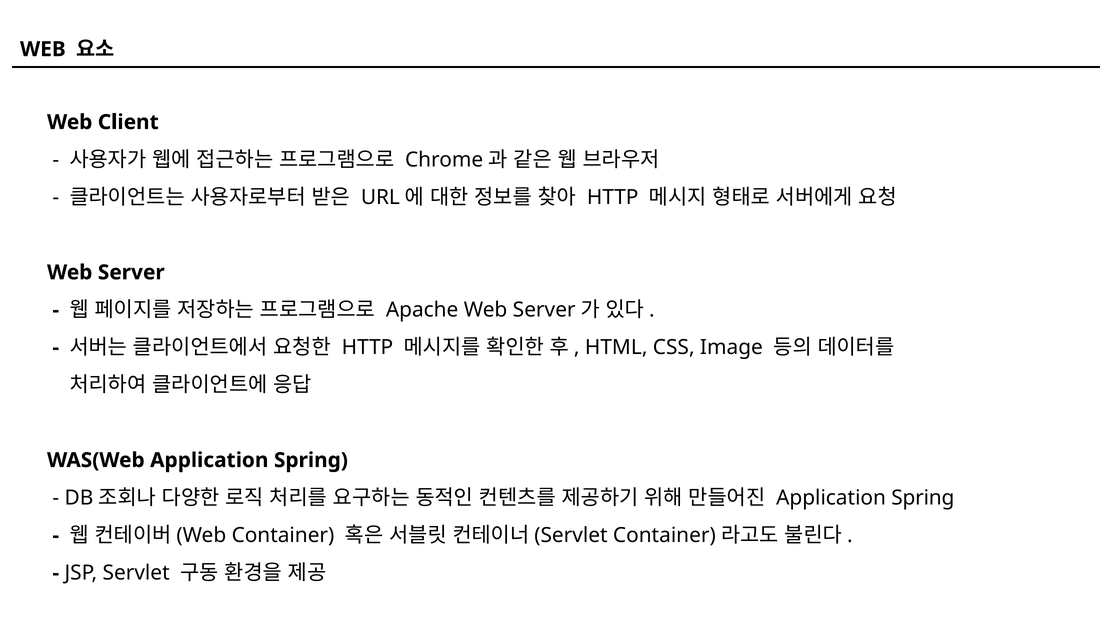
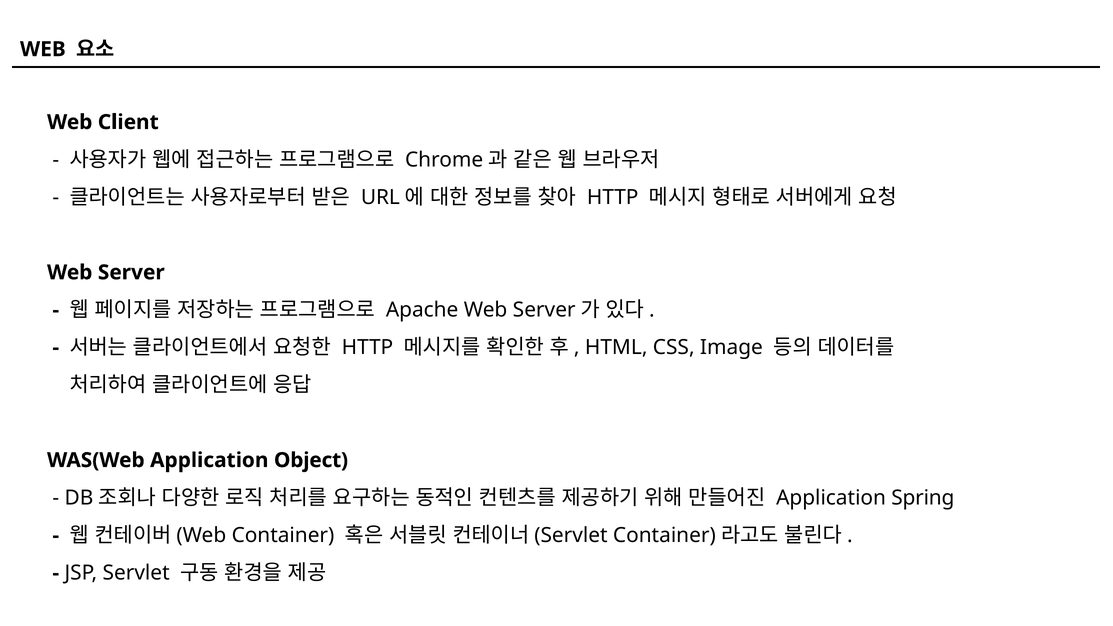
WAS(Web Application Spring: Spring -> Object
